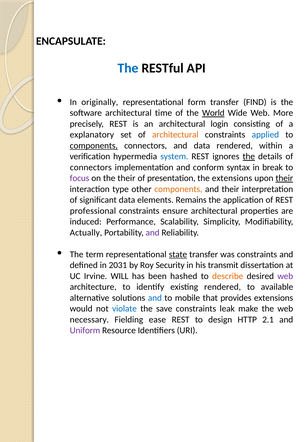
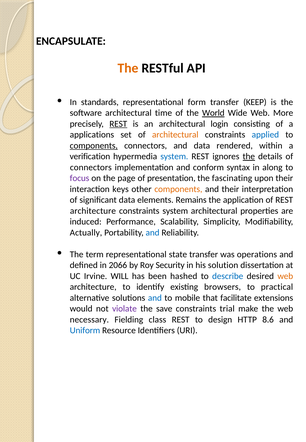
The at (128, 68) colour: blue -> orange
originally: originally -> standards
FIND: FIND -> KEEP
REST at (118, 124) underline: none -> present
explanatory: explanatory -> applications
break: break -> along
the their: their -> page
the extensions: extensions -> fascinating
their at (284, 178) underline: present -> none
type: type -> keys
professional at (93, 211): professional -> architecture
constraints ensure: ensure -> system
and at (153, 233) colour: purple -> blue
state underline: present -> none
was constraints: constraints -> operations
2031: 2031 -> 2066
transmit: transmit -> solution
describe colour: orange -> blue
web at (285, 276) colour: purple -> orange
existing rendered: rendered -> browsers
available: available -> practical
provides: provides -> facilitate
violate colour: blue -> purple
leak: leak -> trial
ease: ease -> class
2.1: 2.1 -> 8.6
Uniform colour: purple -> blue
